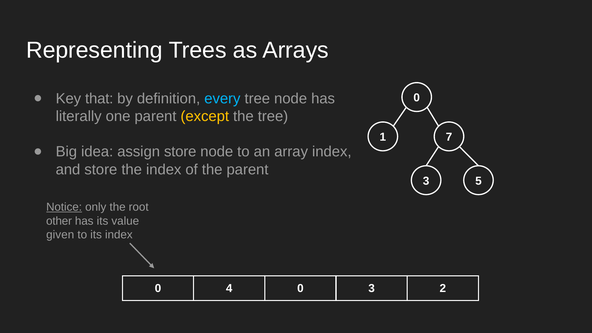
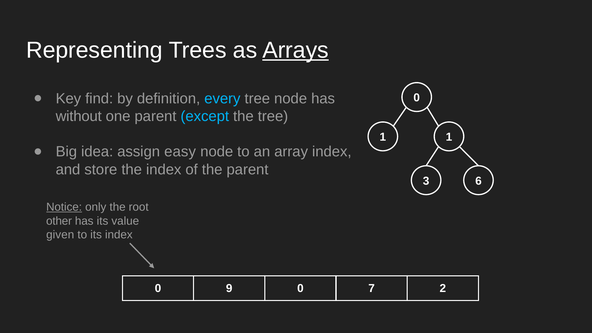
Arrays underline: none -> present
that: that -> find
literally: literally -> without
except colour: yellow -> light blue
1 7: 7 -> 1
assign store: store -> easy
5: 5 -> 6
4: 4 -> 9
0 3: 3 -> 7
